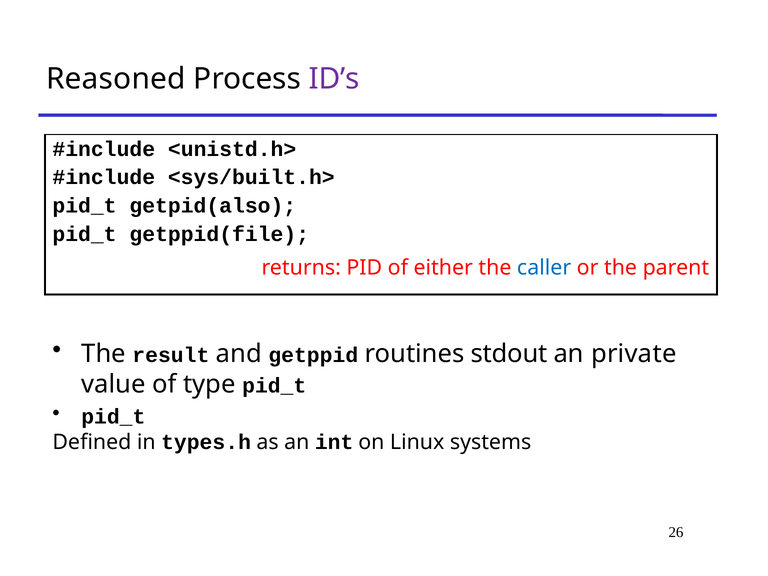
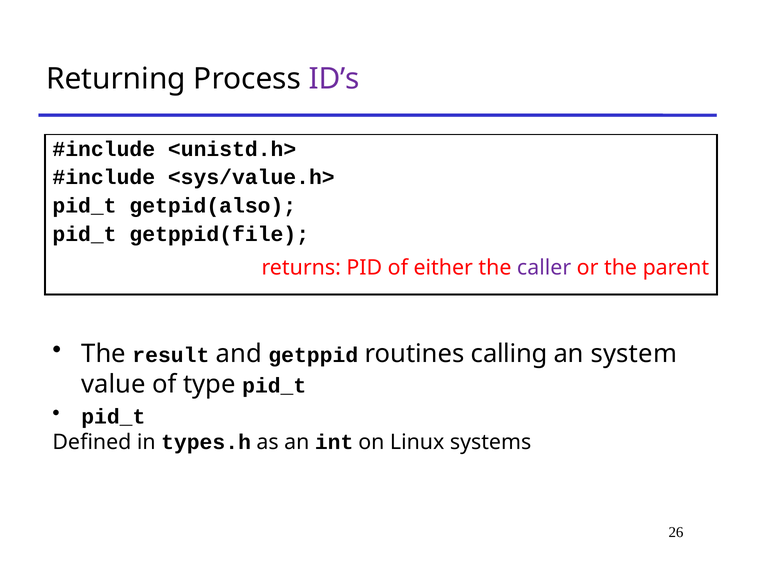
Reasoned: Reasoned -> Returning
<sys/built.h>: <sys/built.h> -> <sys/value.h>
caller colour: blue -> purple
stdout: stdout -> calling
private: private -> system
